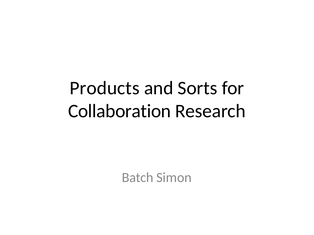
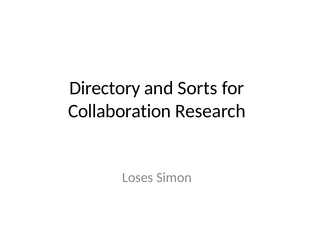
Products: Products -> Directory
Batch: Batch -> Loses
